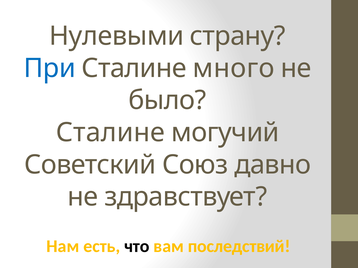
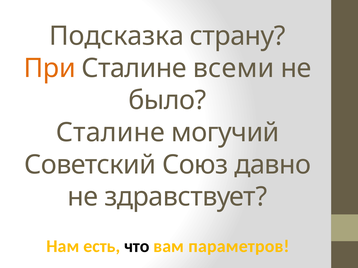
Нулевыми: Нулевыми -> Подсказка
При colour: blue -> orange
много: много -> всеми
последствий: последствий -> параметров
